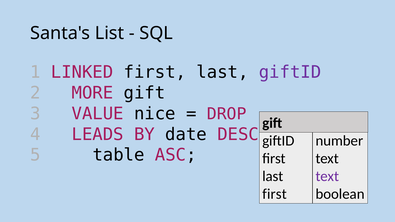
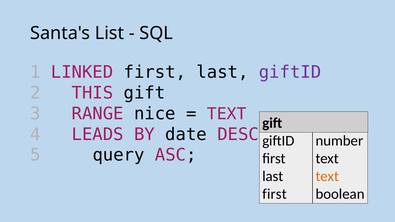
MORE: MORE -> THIS
VALUE: VALUE -> RANGE
DROP at (227, 114): DROP -> TEXT
table: table -> query
text at (327, 176) colour: purple -> orange
